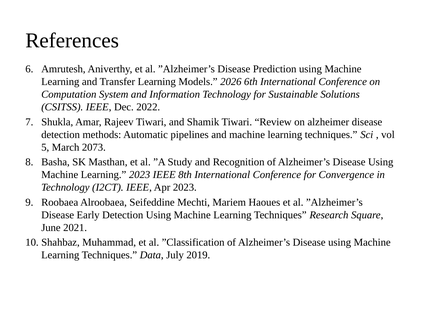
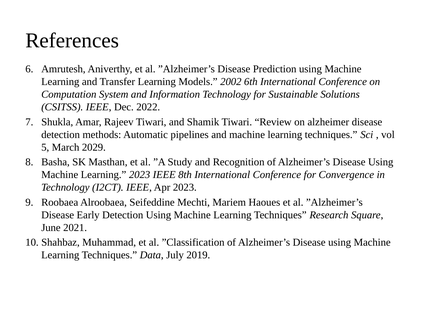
2026: 2026 -> 2002
2073: 2073 -> 2029
